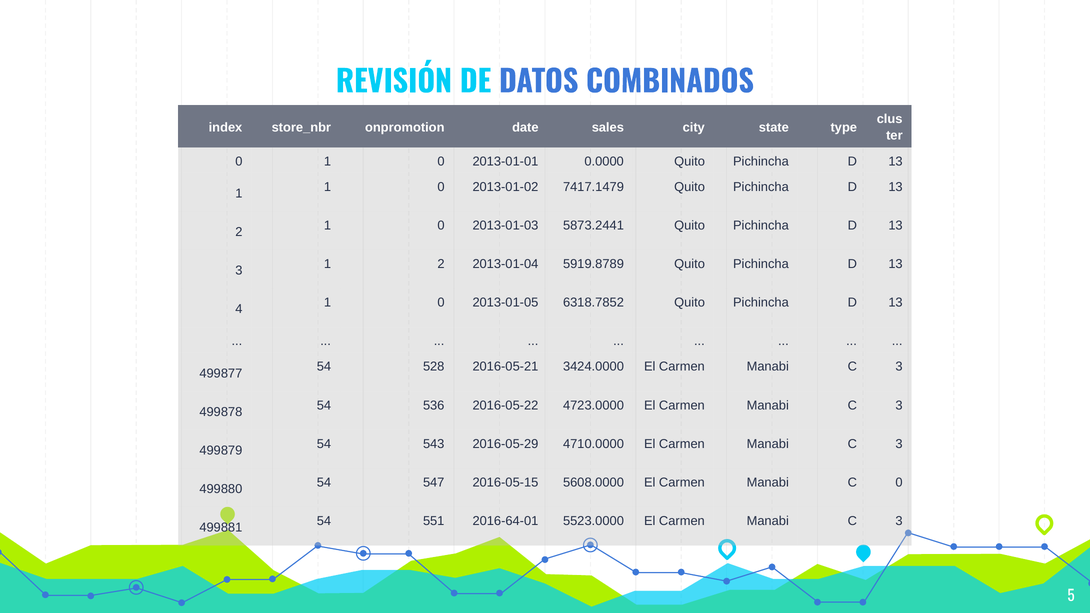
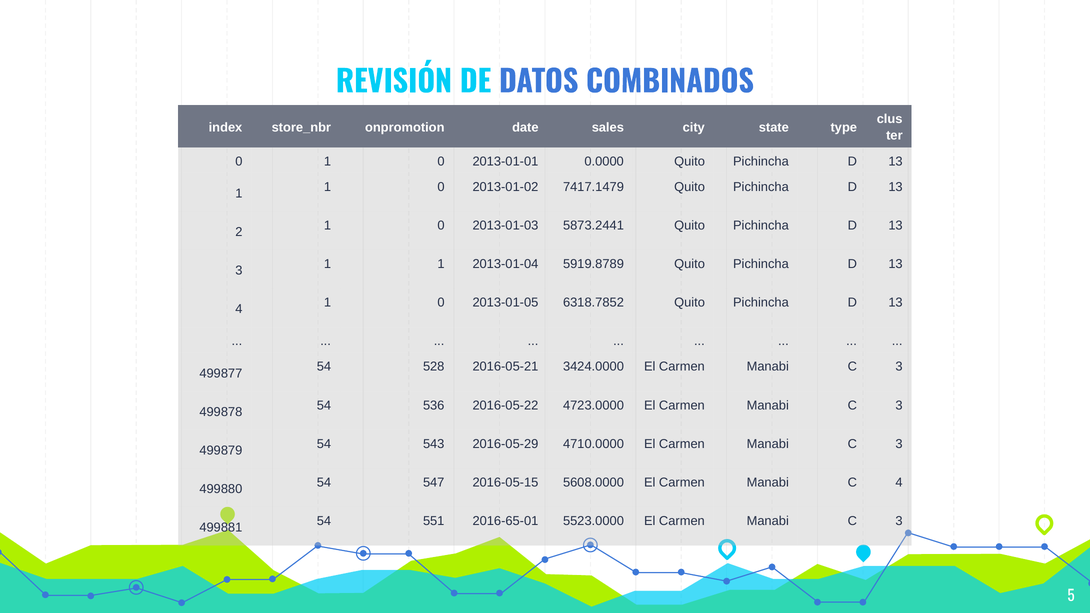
2 at (441, 264): 2 -> 1
C 0: 0 -> 4
2016-64-01: 2016-64-01 -> 2016-65-01
